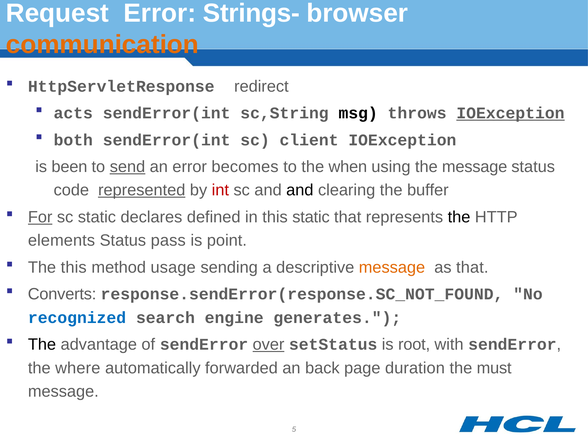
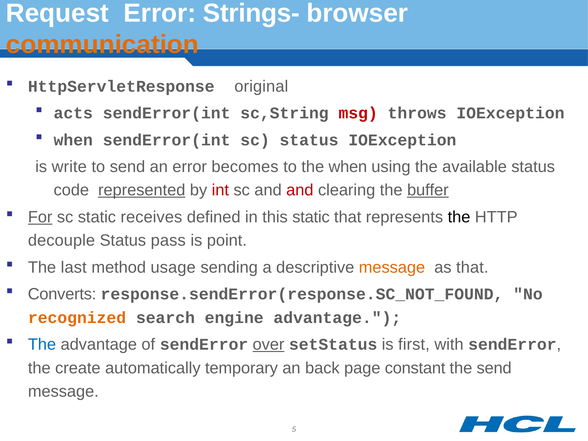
redirect: redirect -> original
msg colour: black -> red
IOException at (510, 113) underline: present -> none
both at (73, 140): both -> when
sc client: client -> status
been: been -> write
send at (127, 167) underline: present -> none
the message: message -> available
and at (300, 190) colour: black -> red
buffer underline: none -> present
declares: declares -> receives
elements: elements -> decouple
The this: this -> last
recognized colour: blue -> orange
engine generates: generates -> advantage
The at (42, 344) colour: black -> blue
root: root -> first
where: where -> create
forwarded: forwarded -> temporary
duration: duration -> constant
the must: must -> send
